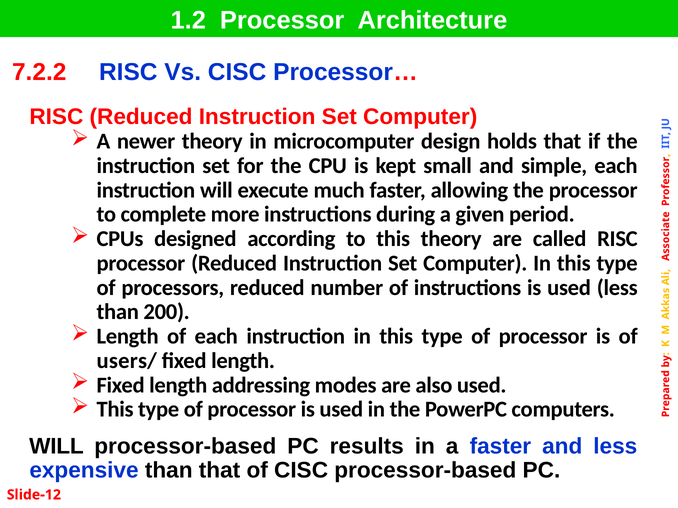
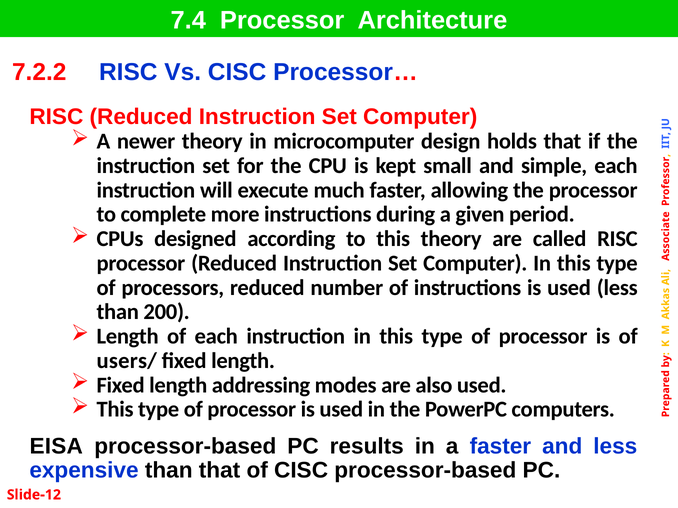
1.2: 1.2 -> 7.4
WILL at (56, 447): WILL -> EISA
